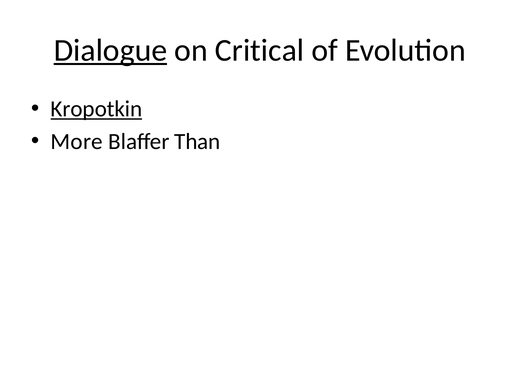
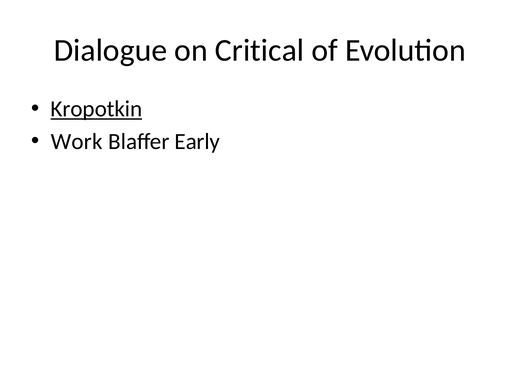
Dialogue underline: present -> none
More: More -> Work
Than: Than -> Early
